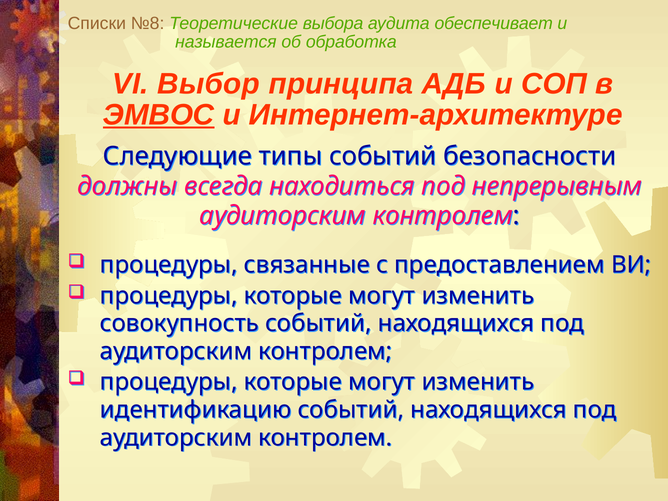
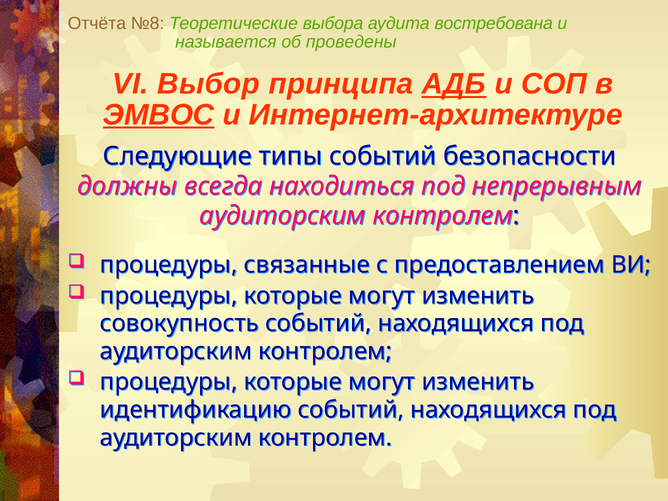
Списки: Списки -> Отчёта
обеспечивает: обеспечивает -> востребована
обработка: обработка -> проведены
АДБ underline: none -> present
